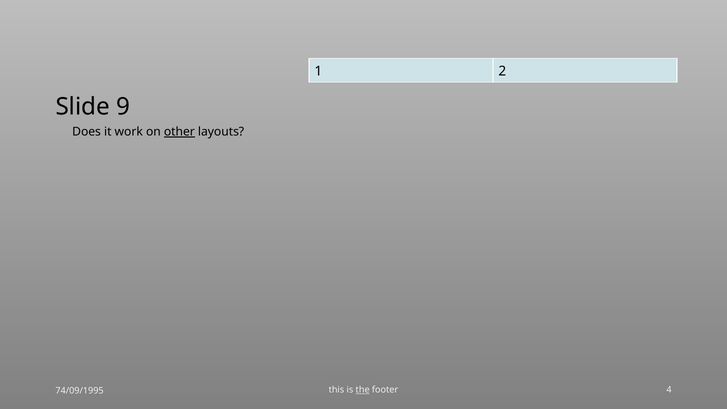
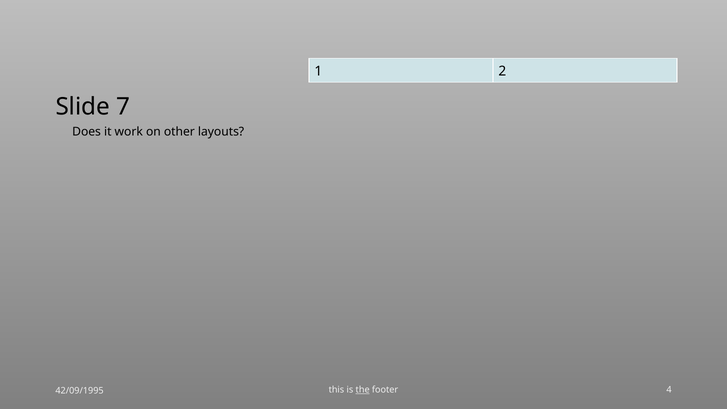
9: 9 -> 7
other underline: present -> none
74/09/1995: 74/09/1995 -> 42/09/1995
